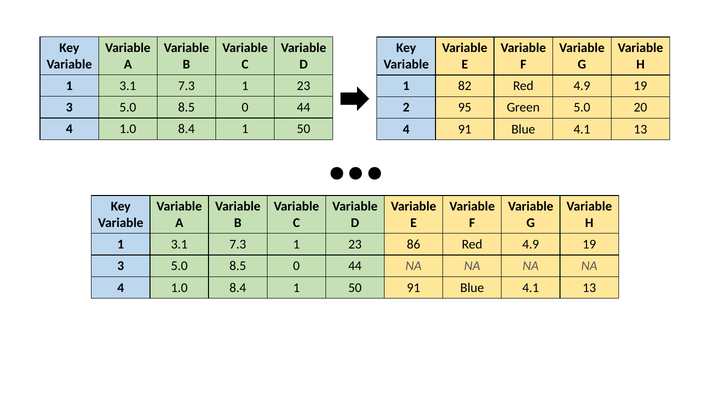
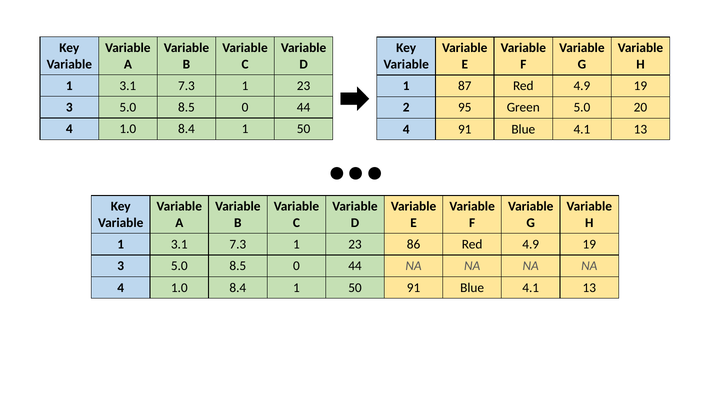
82: 82 -> 87
